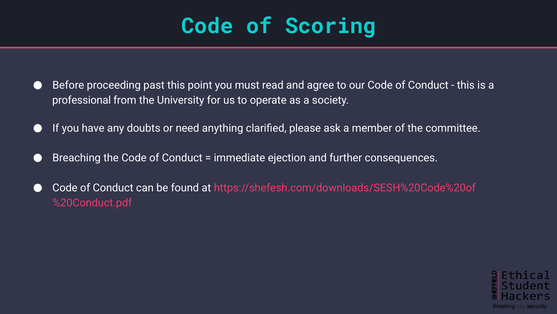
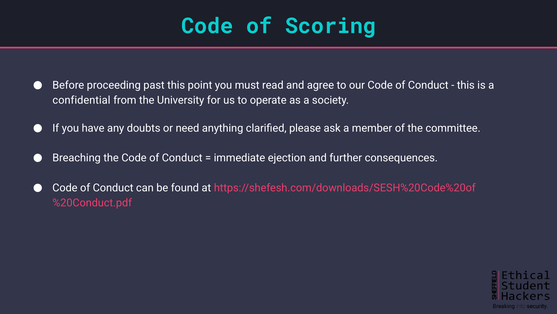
professional: professional -> confidential
